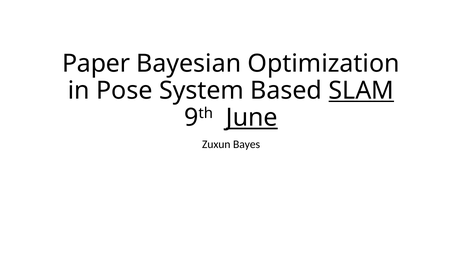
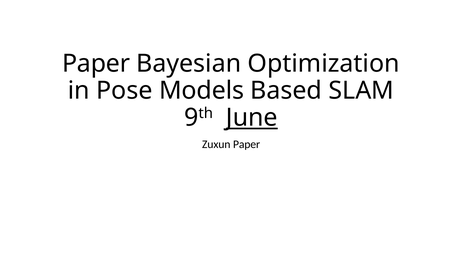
System: System -> Models
SLAM underline: present -> none
Zuxun Bayes: Bayes -> Paper
